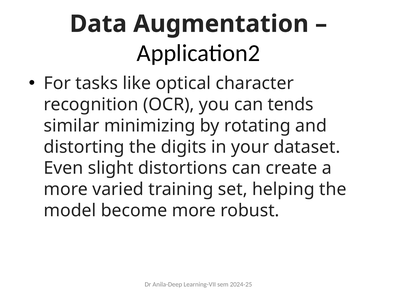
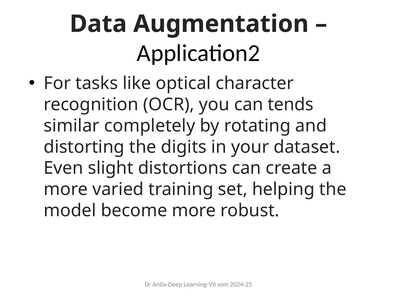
minimizing: minimizing -> completely
